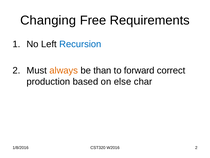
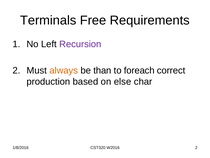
Changing: Changing -> Terminals
Recursion colour: blue -> purple
forward: forward -> foreach
